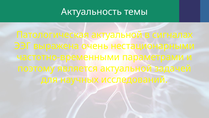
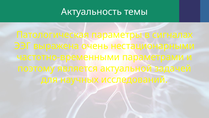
Патологическая актуальной: актуальной -> параметры
